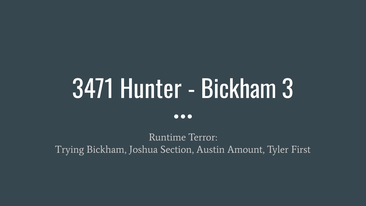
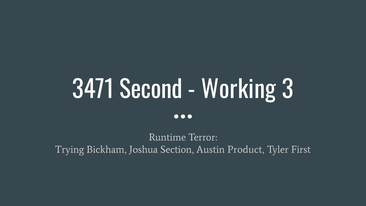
Hunter: Hunter -> Second
Bickham at (239, 90): Bickham -> Working
Amount: Amount -> Product
